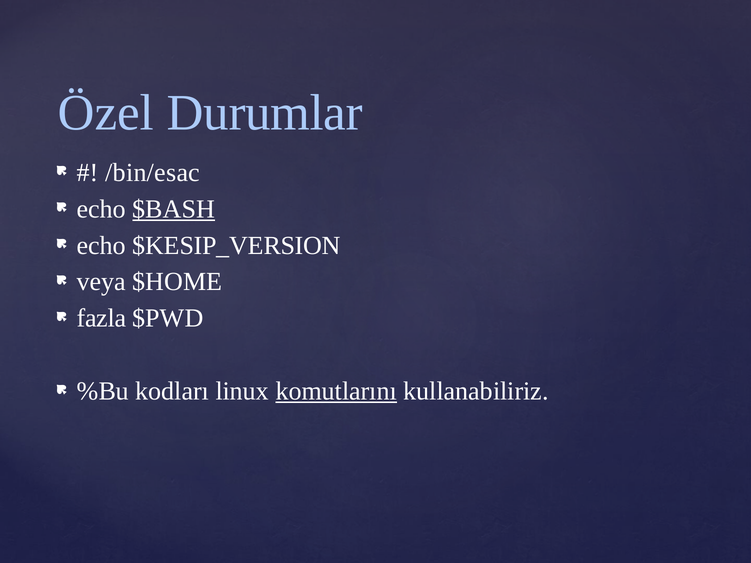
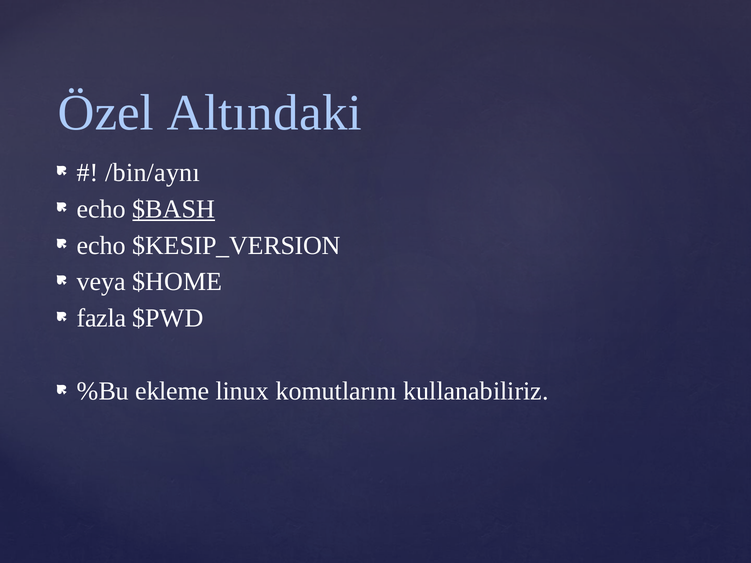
Durumlar: Durumlar -> Altındaki
/bin/esac: /bin/esac -> /bin/aynı
kodları: kodları -> ekleme
komutlarını underline: present -> none
